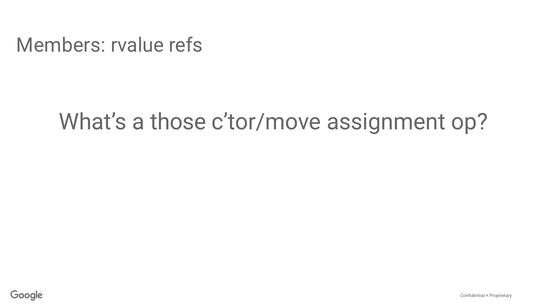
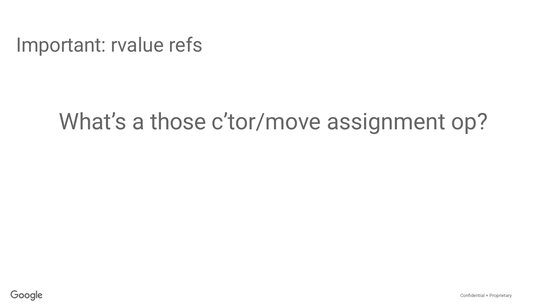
Members: Members -> Important
